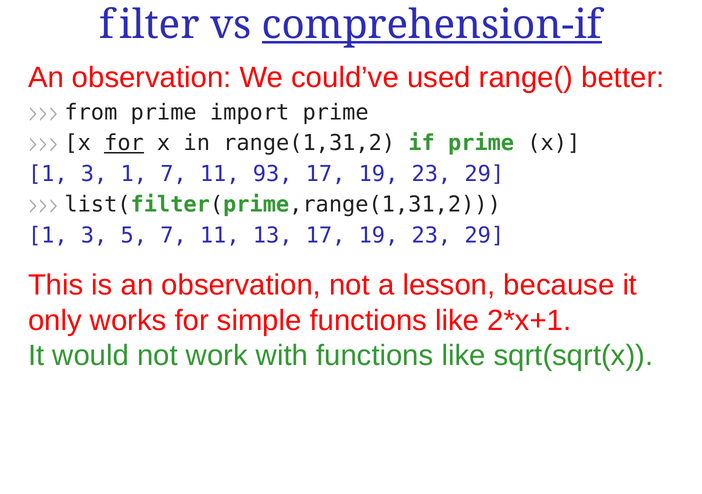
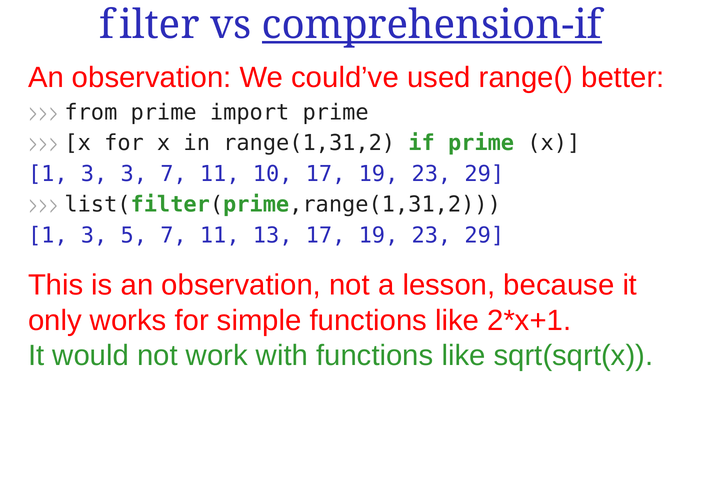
for at (124, 143) underline: present -> none
3 1: 1 -> 3
93: 93 -> 10
